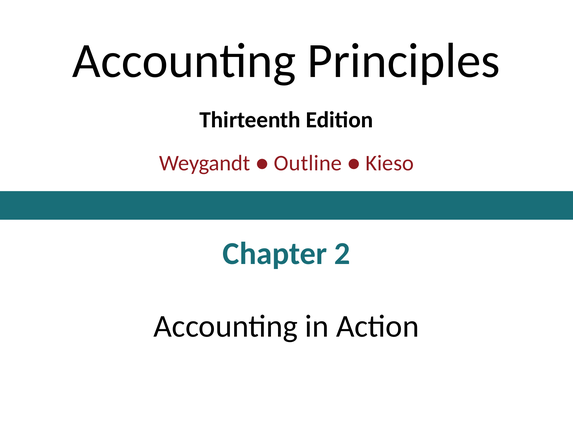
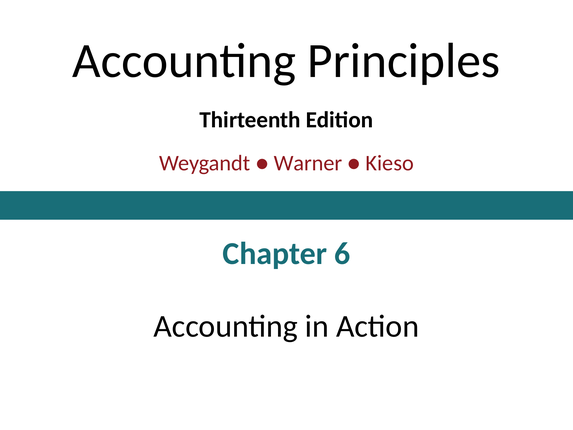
Outline: Outline -> Warner
2: 2 -> 6
